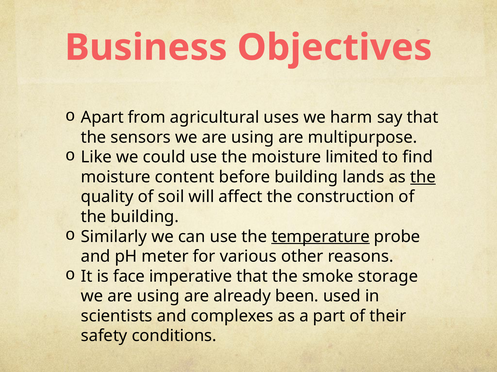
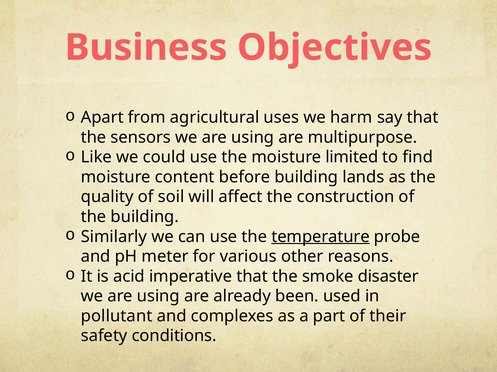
the at (423, 177) underline: present -> none
face: face -> acid
storage: storage -> disaster
scientists: scientists -> pollutant
